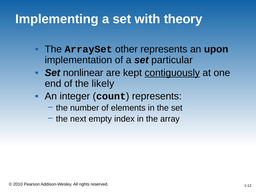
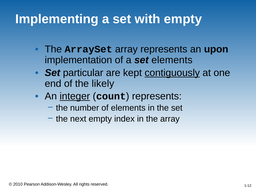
with theory: theory -> empty
ArraySet other: other -> array
set particular: particular -> elements
nonlinear: nonlinear -> particular
integer underline: none -> present
